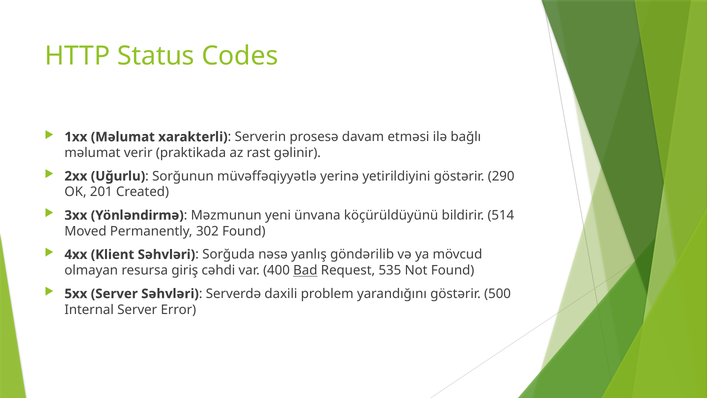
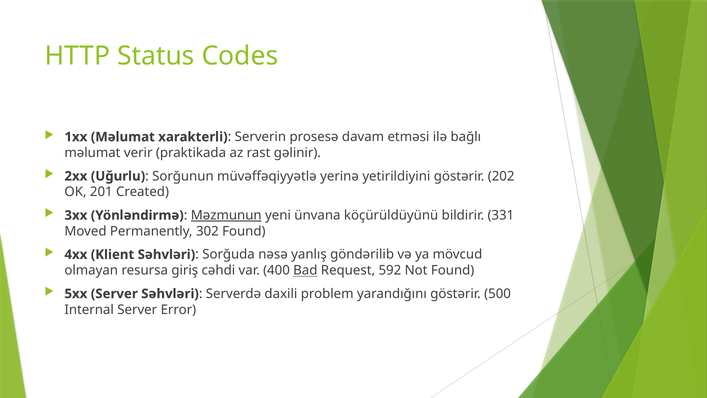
290: 290 -> 202
Məzmunun underline: none -> present
514: 514 -> 331
535: 535 -> 592
